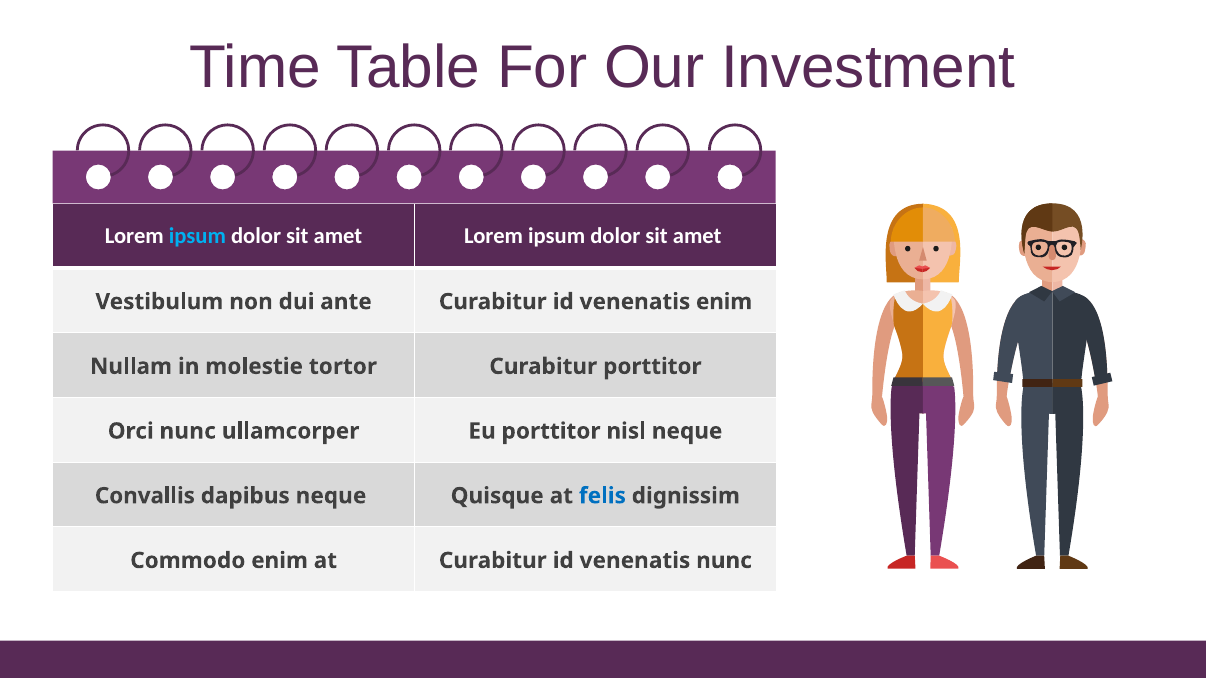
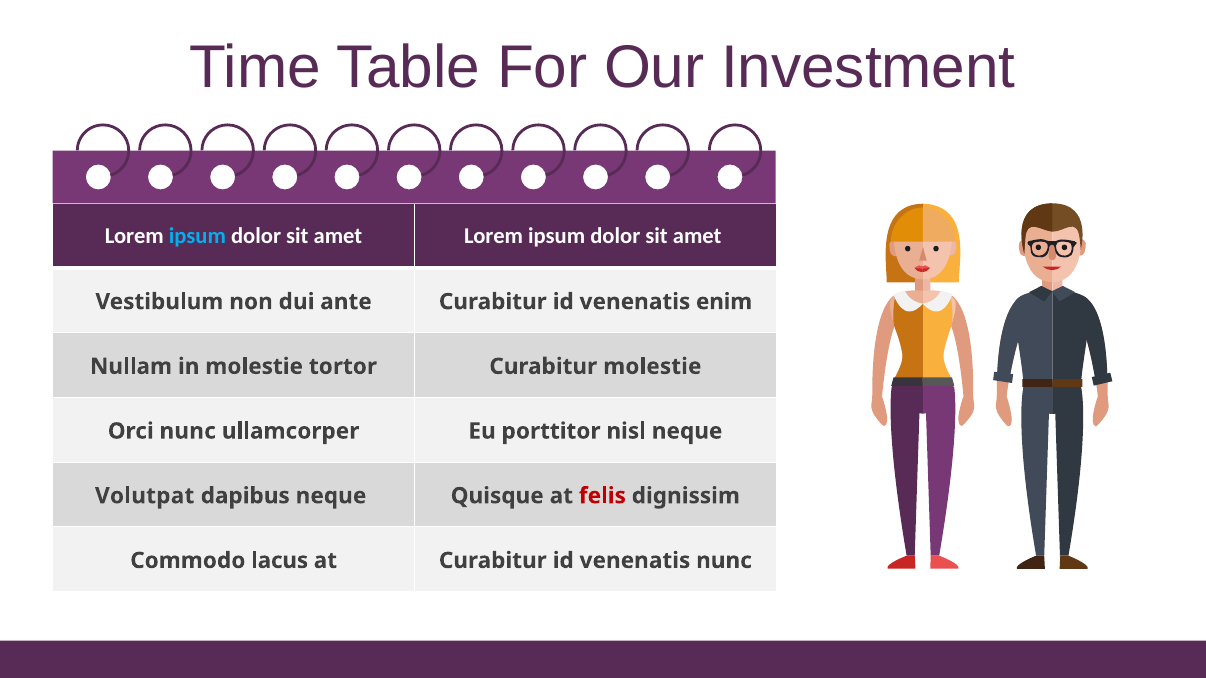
Curabitur porttitor: porttitor -> molestie
Convallis: Convallis -> Volutpat
felis colour: blue -> red
Commodo enim: enim -> lacus
